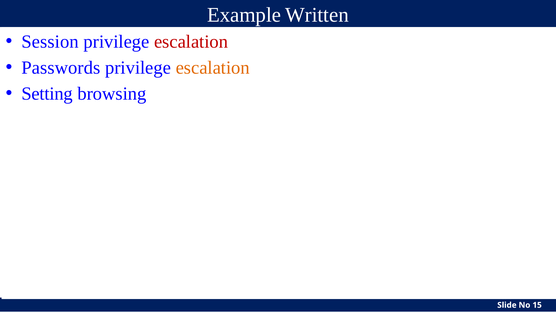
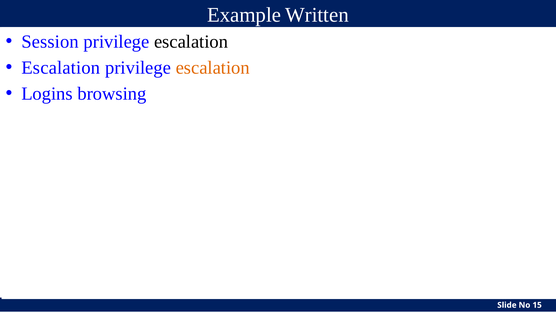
escalation at (191, 42) colour: red -> black
Passwords at (61, 68): Passwords -> Escalation
Setting: Setting -> Logins
